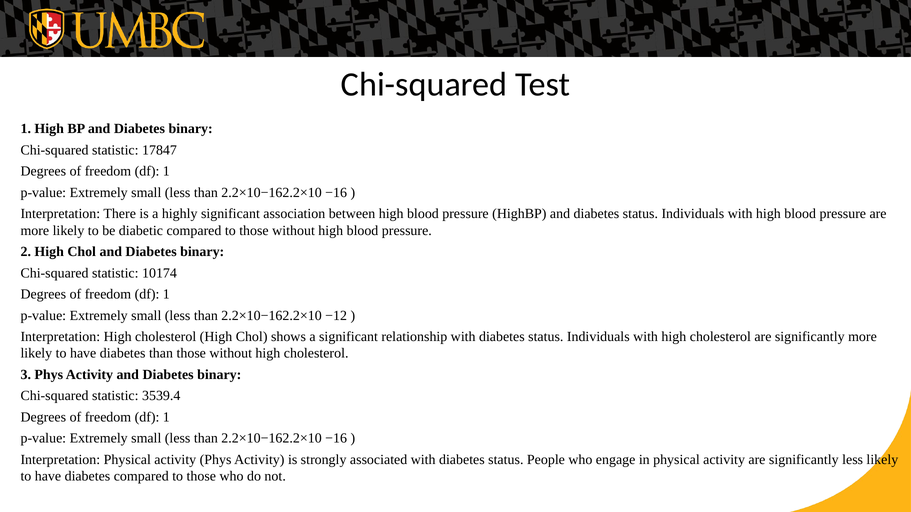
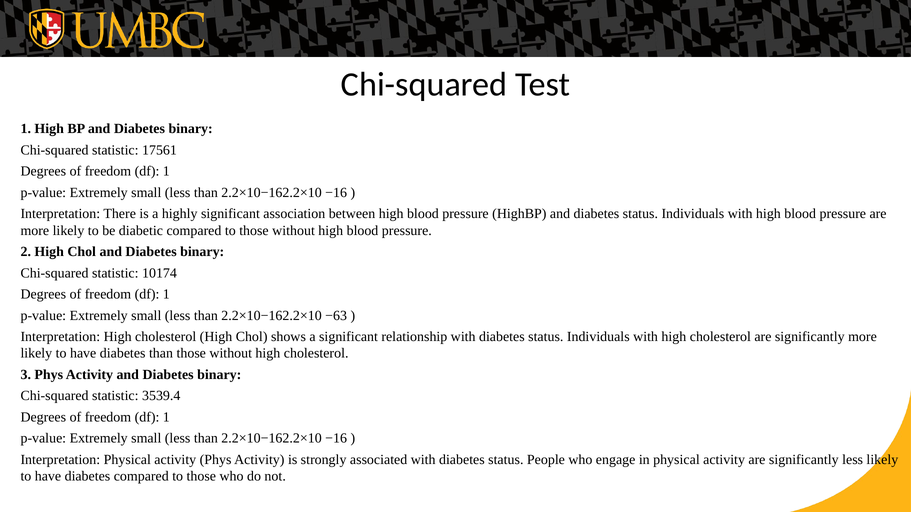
17847: 17847 -> 17561
−12: −12 -> −63
